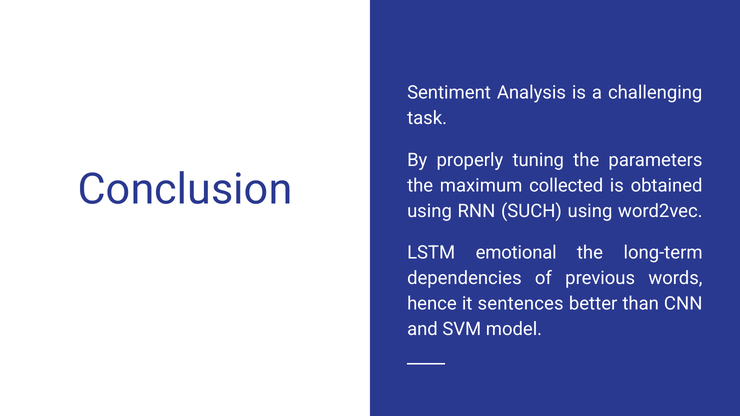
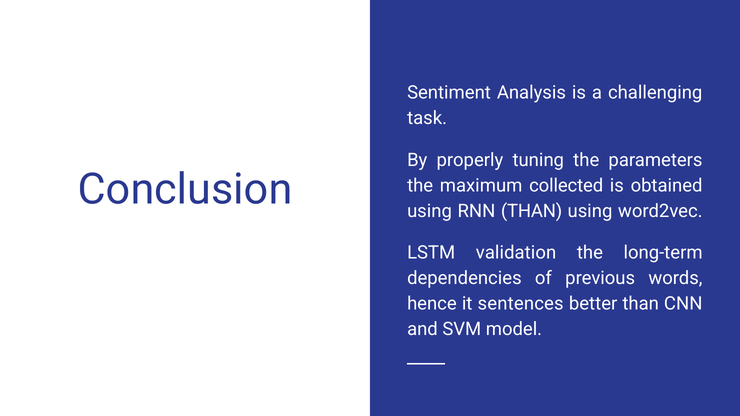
RNN SUCH: SUCH -> THAN
emotional: emotional -> validation
